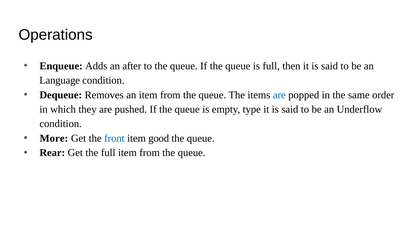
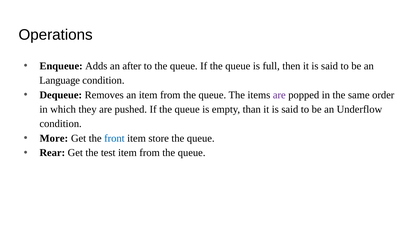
are at (279, 95) colour: blue -> purple
type: type -> than
good: good -> store
the full: full -> test
